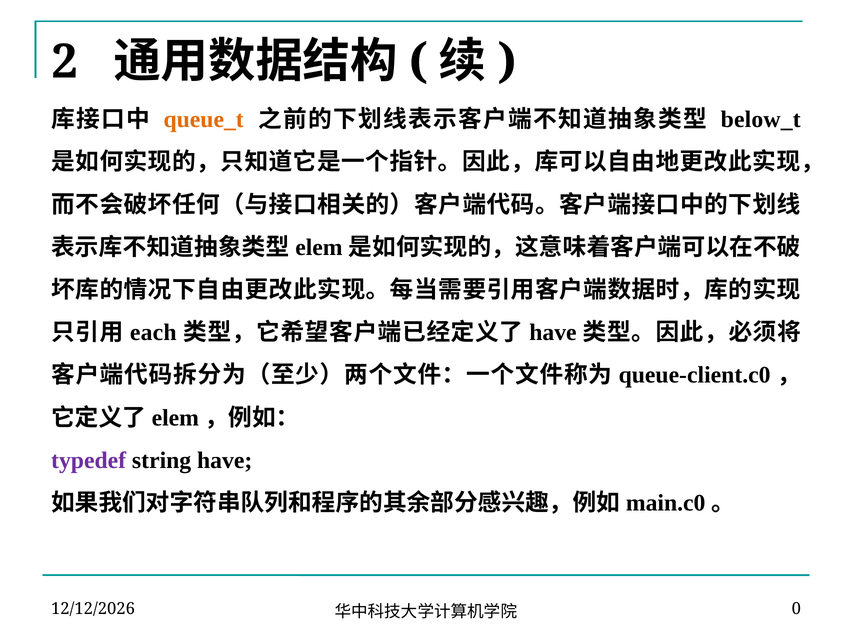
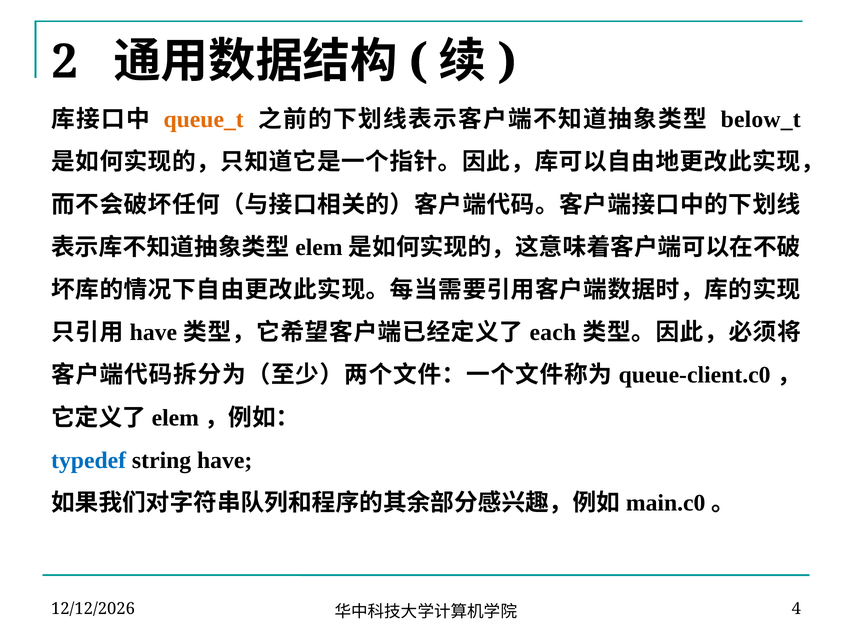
each at (153, 333): each -> have
have at (553, 333): have -> each
typedef colour: purple -> blue
0: 0 -> 4
